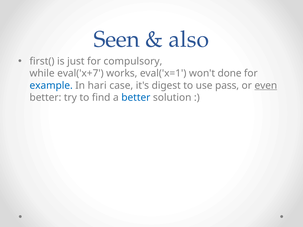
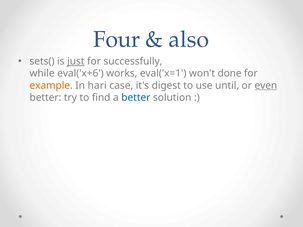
Seen: Seen -> Four
first(: first( -> sets(
just underline: none -> present
compulsory: compulsory -> successfully
eval('x+7: eval('x+7 -> eval('x+6
example colour: blue -> orange
pass: pass -> until
